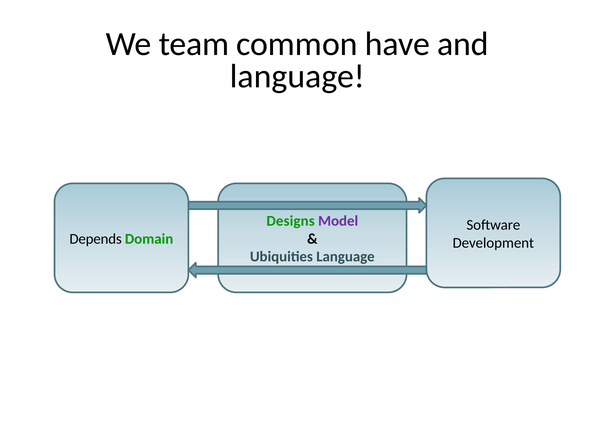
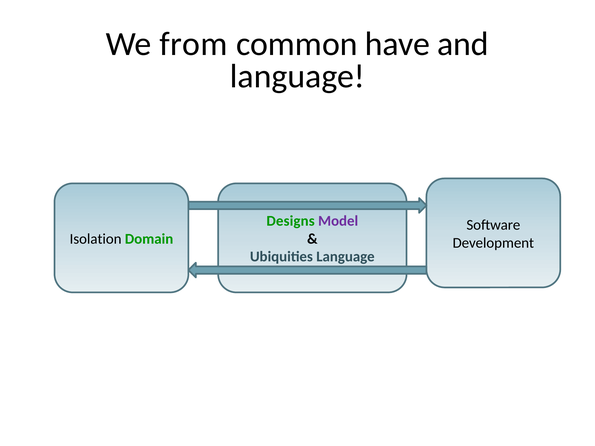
team: team -> from
Depends: Depends -> Isolation
